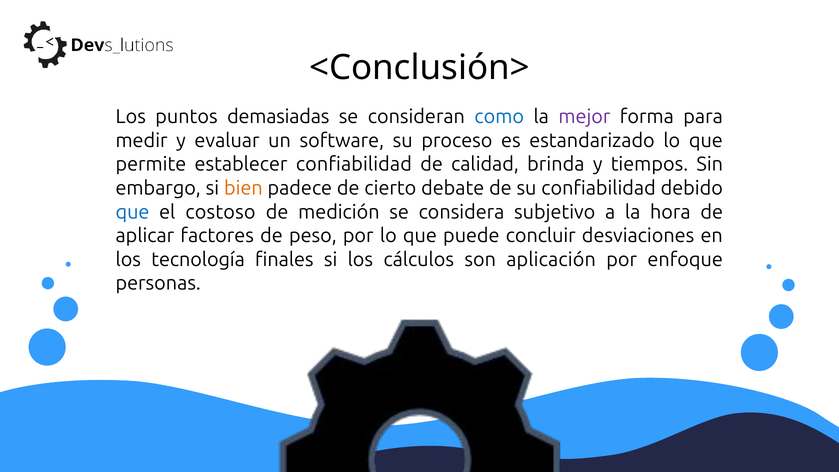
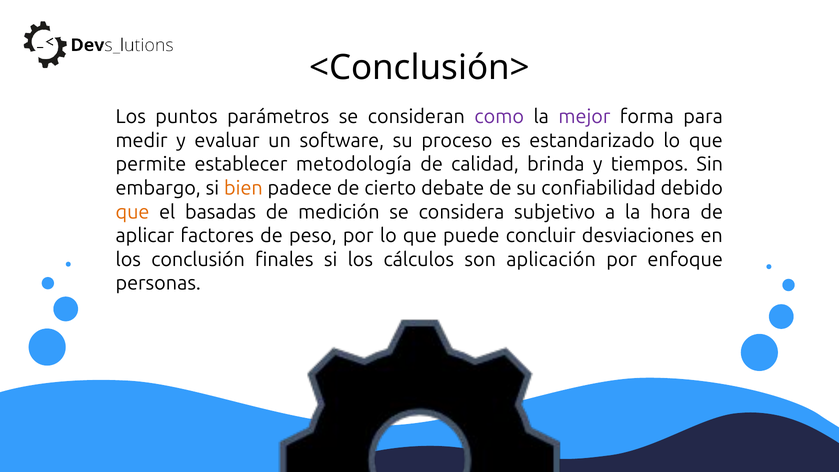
demasiadas: demasiadas -> parámetros
como colour: blue -> purple
establecer confiabilidad: confiabilidad -> metodología
que at (133, 212) colour: blue -> orange
costoso: costoso -> basadas
tecnología: tecnología -> conclusión
